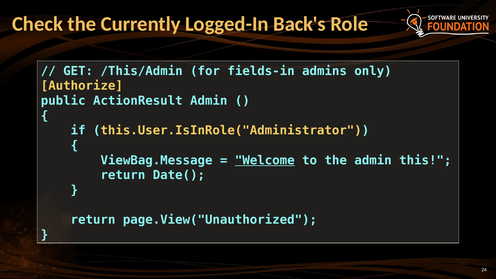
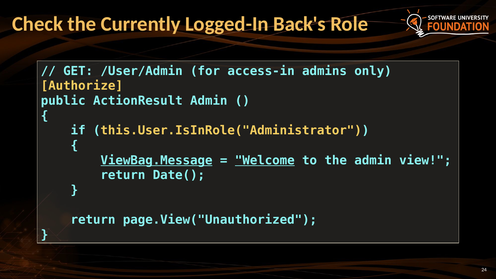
/This/Admin: /This/Admin -> /User/Admin
fields-in: fields-in -> access-in
ViewBag.Message underline: none -> present
this: this -> view
